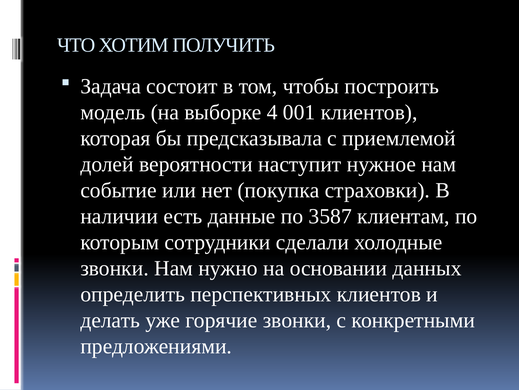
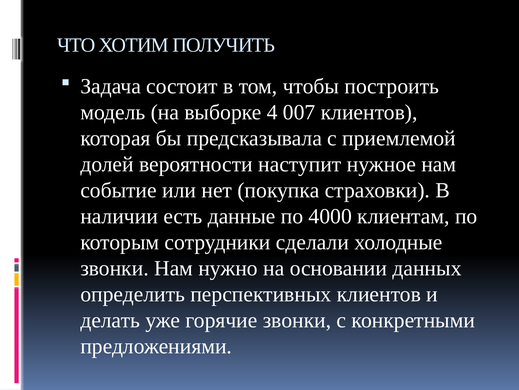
001: 001 -> 007
3587: 3587 -> 4000
